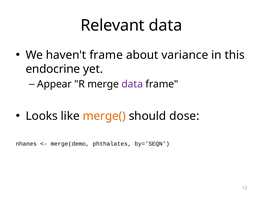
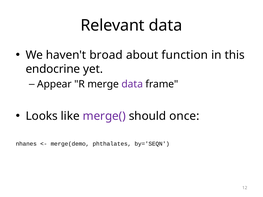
haven't frame: frame -> broad
variance: variance -> function
merge( colour: orange -> purple
dose: dose -> once
